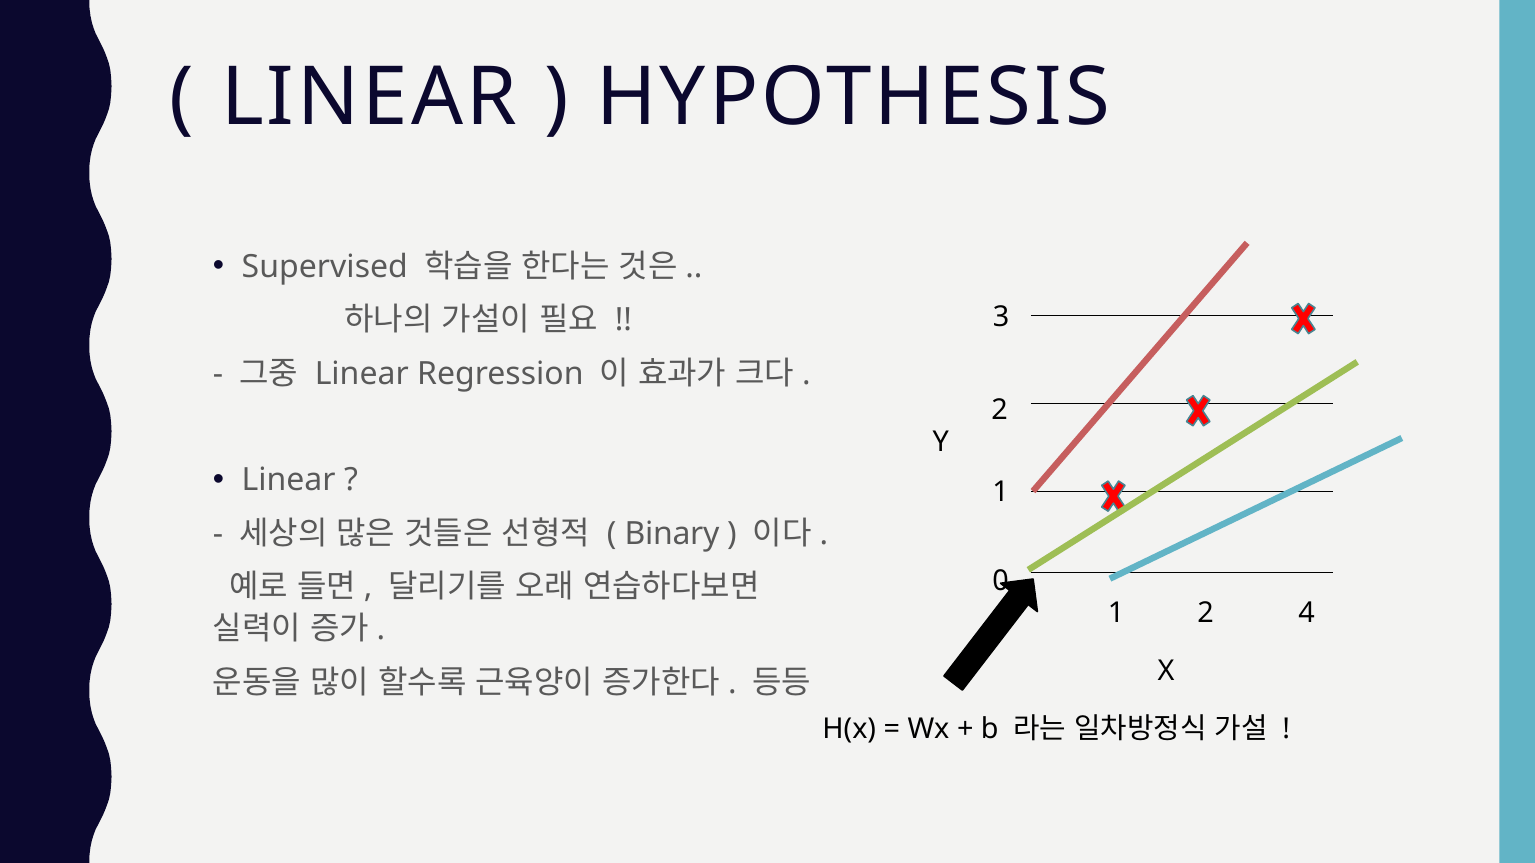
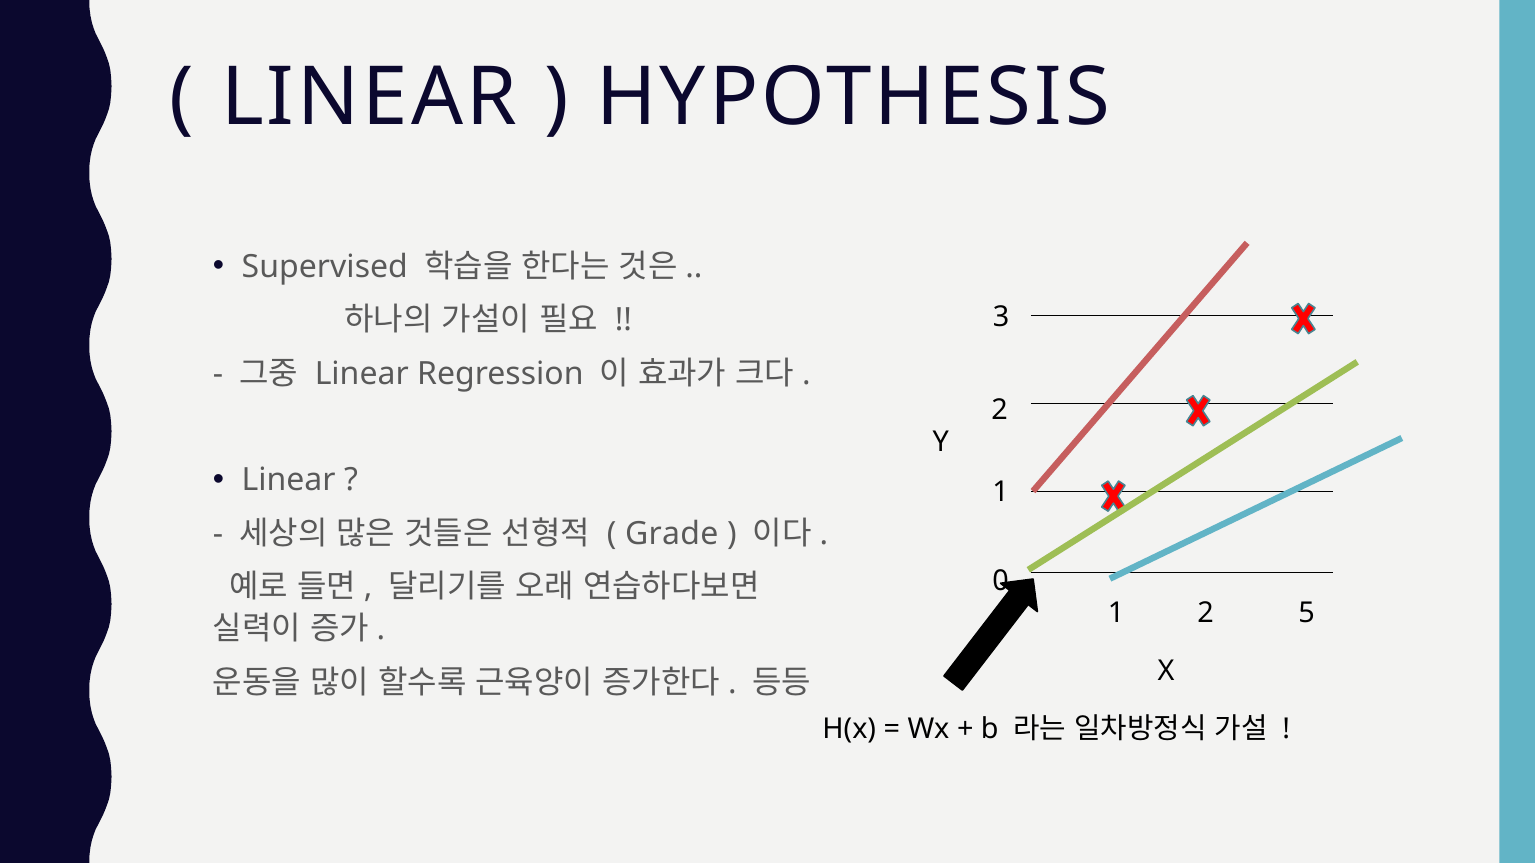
Binary: Binary -> Grade
4: 4 -> 5
